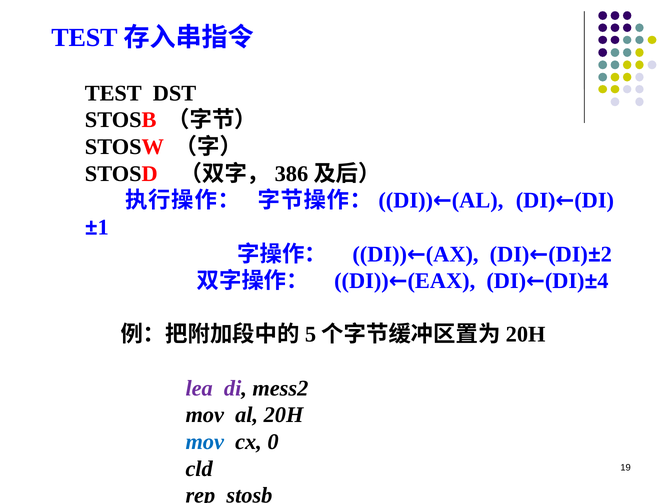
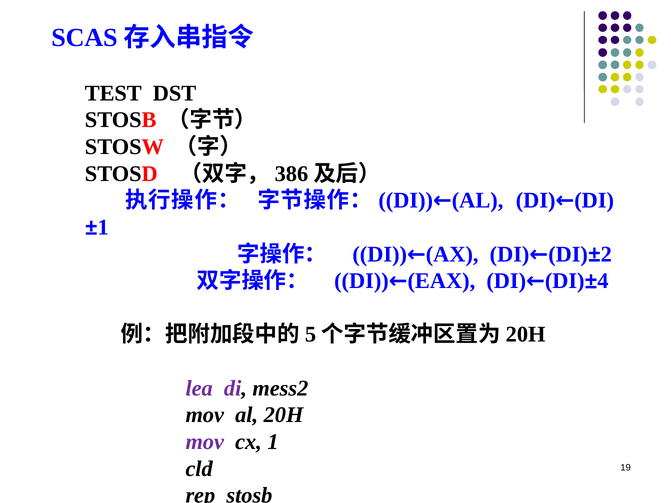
TEST at (84, 38): TEST -> SCAS
mov at (205, 442) colour: blue -> purple
cx 0: 0 -> 1
